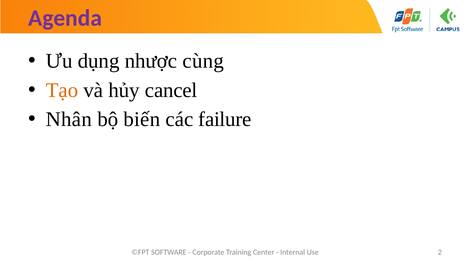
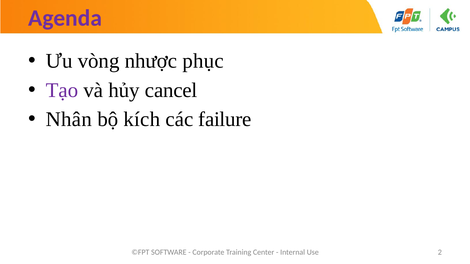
dụng: dụng -> vòng
cùng: cùng -> phục
Tạo colour: orange -> purple
biến: biến -> kích
